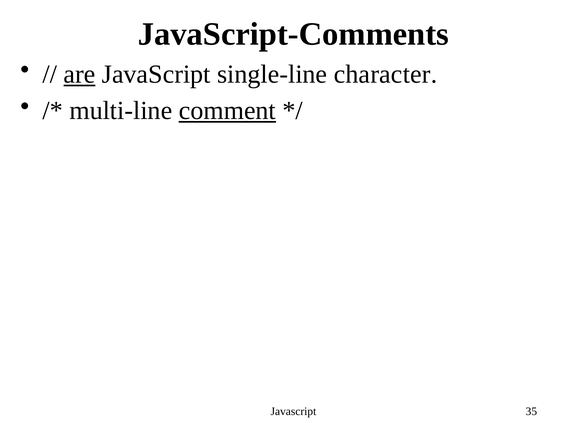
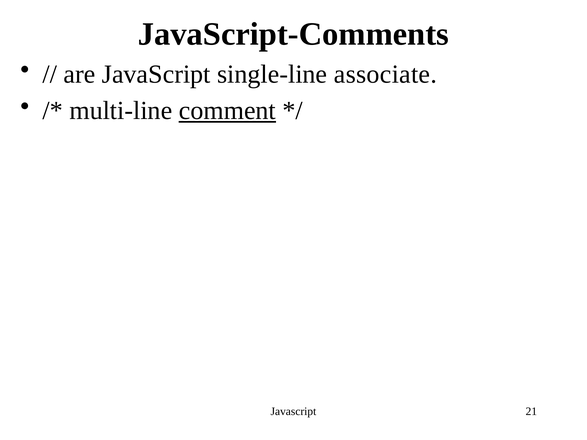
are underline: present -> none
character: character -> associate
35: 35 -> 21
